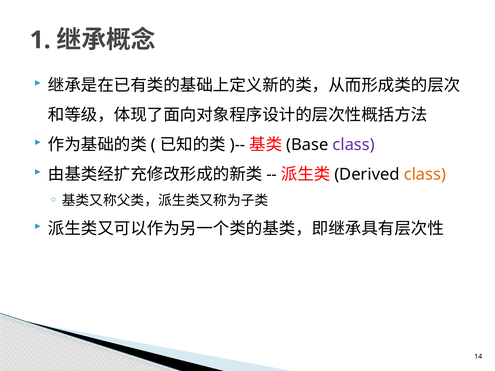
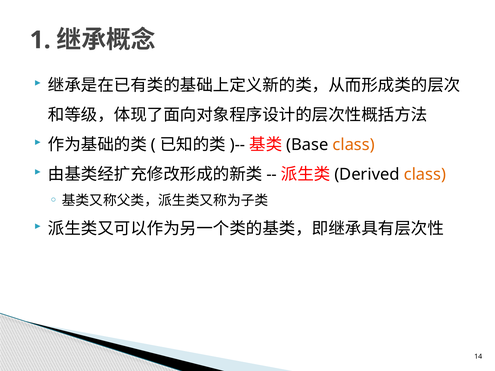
class at (354, 145) colour: purple -> orange
